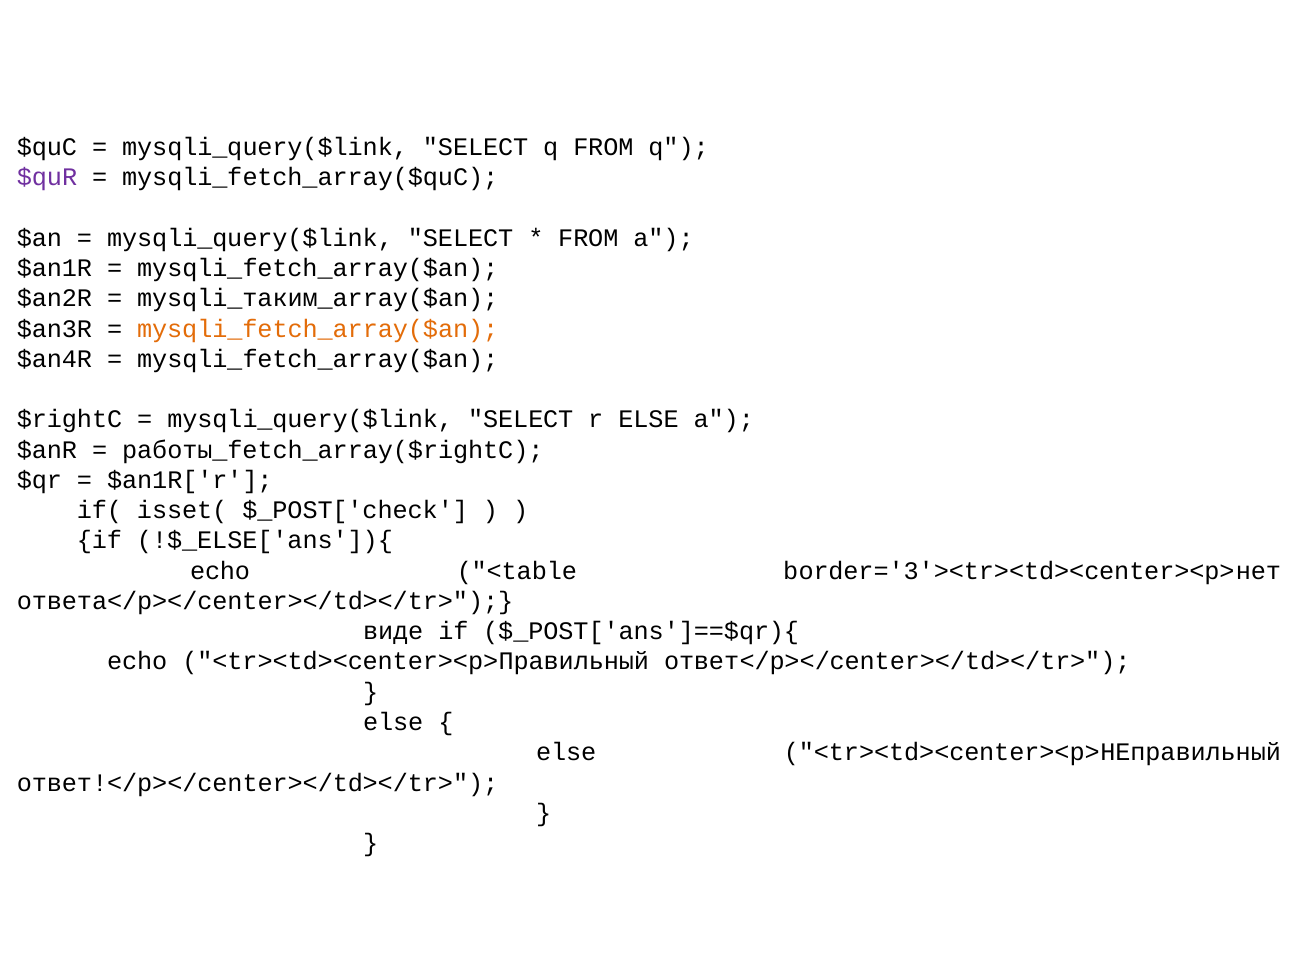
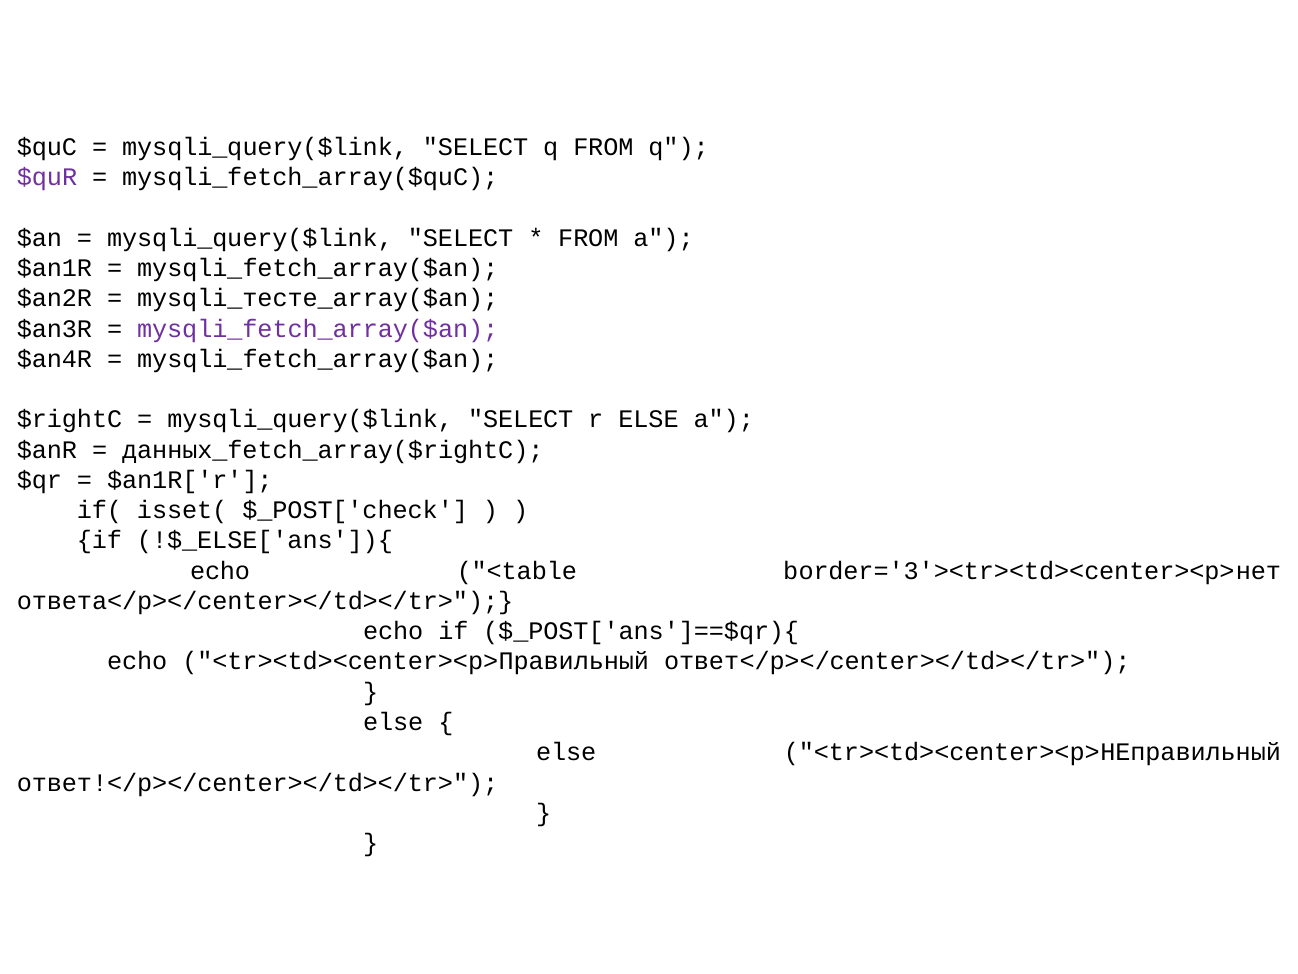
mysqli_таким_array($an: mysqli_таким_array($an -> mysqli_тесте_array($an
mysqli_fetch_array($an at (318, 329) colour: orange -> purple
работы_fetch_array($rightC: работы_fetch_array($rightC -> данных_fetch_array($rightC
виде at (393, 631): виде -> echo
